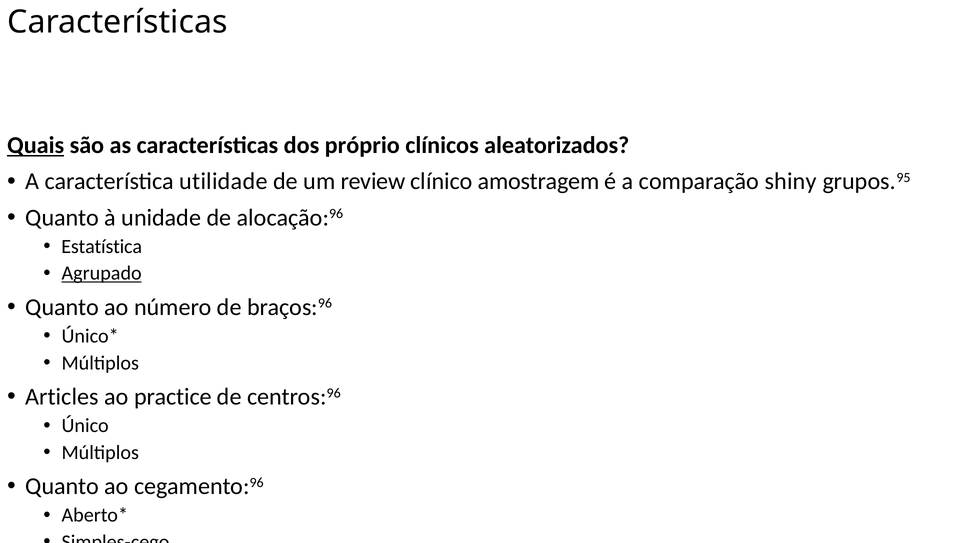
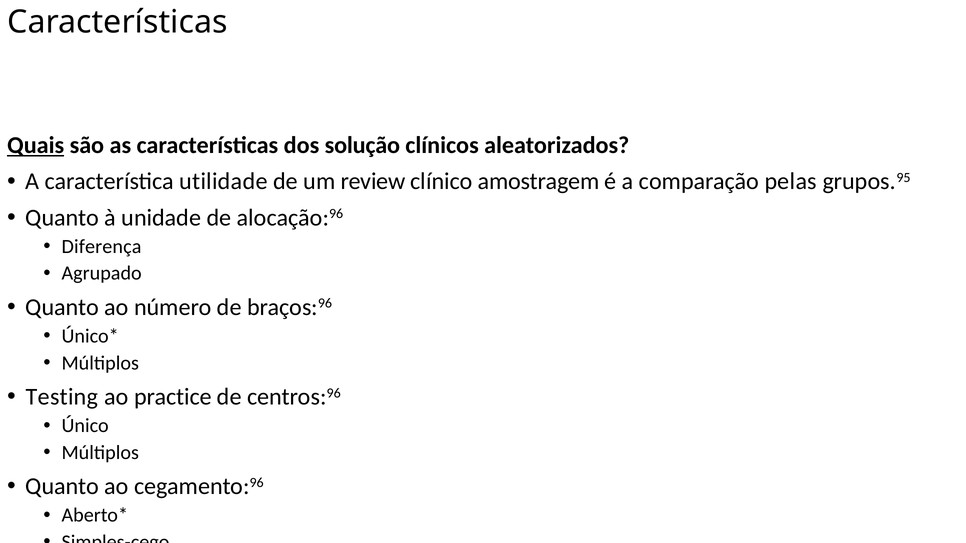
próprio: próprio -> solução
shiny: shiny -> pelas
Estatística: Estatística -> Diferença
Agrupado underline: present -> none
Articles: Articles -> Testing
